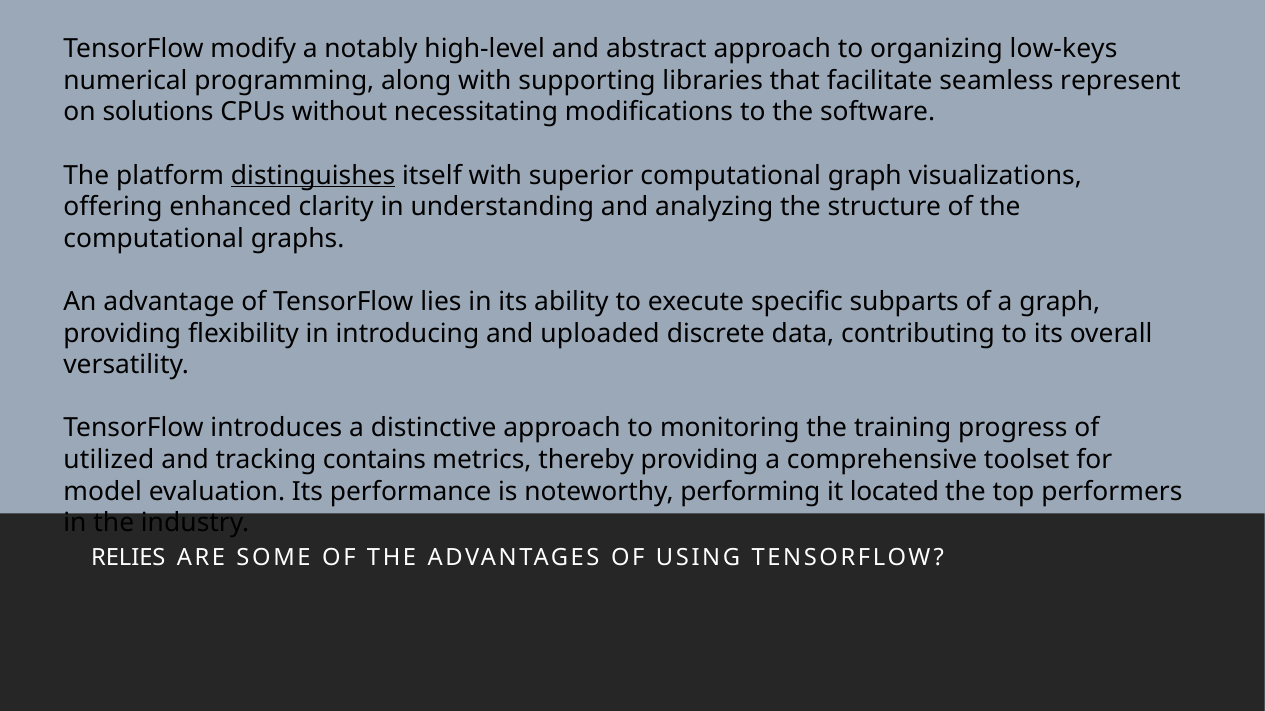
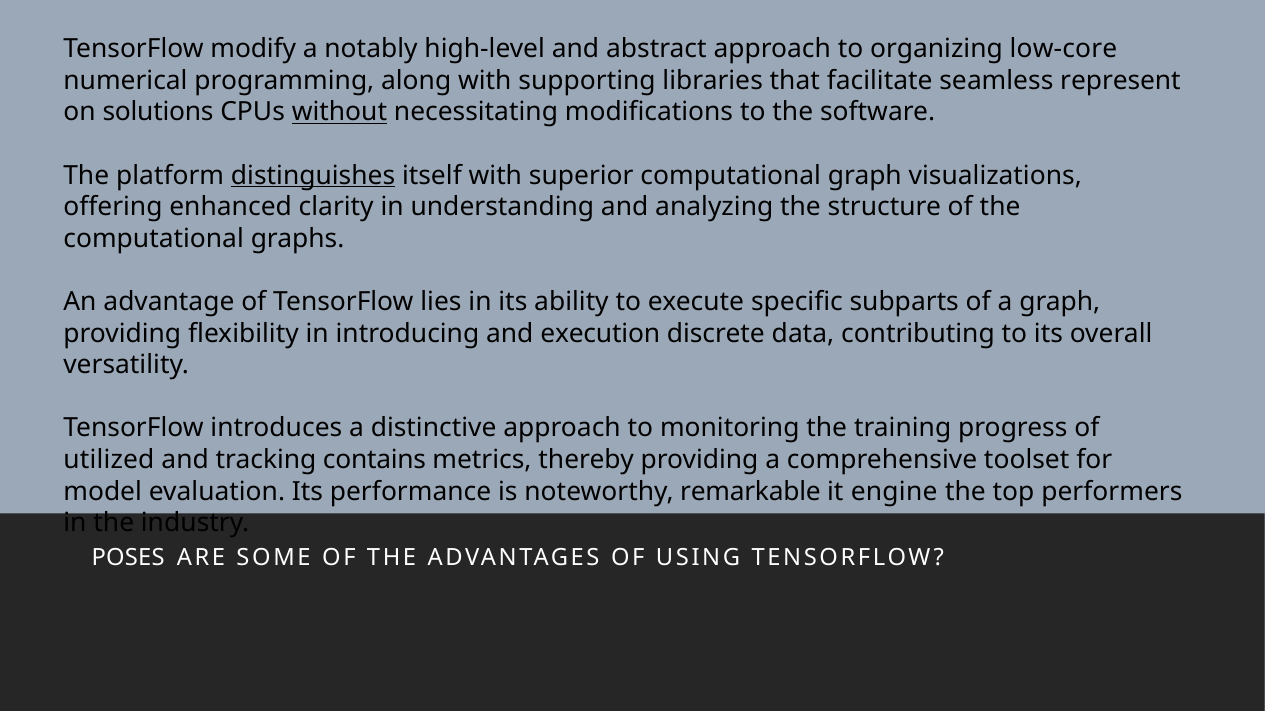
low-keys: low-keys -> low-core
without underline: none -> present
uploaded: uploaded -> execution
performing: performing -> remarkable
located: located -> engine
RELIES: RELIES -> POSES
